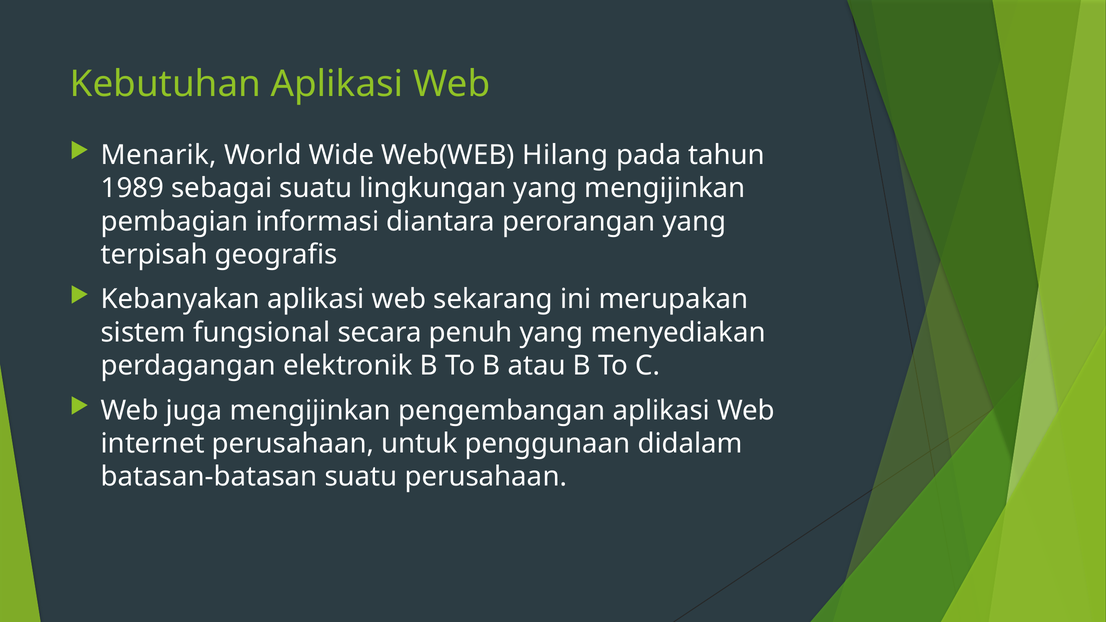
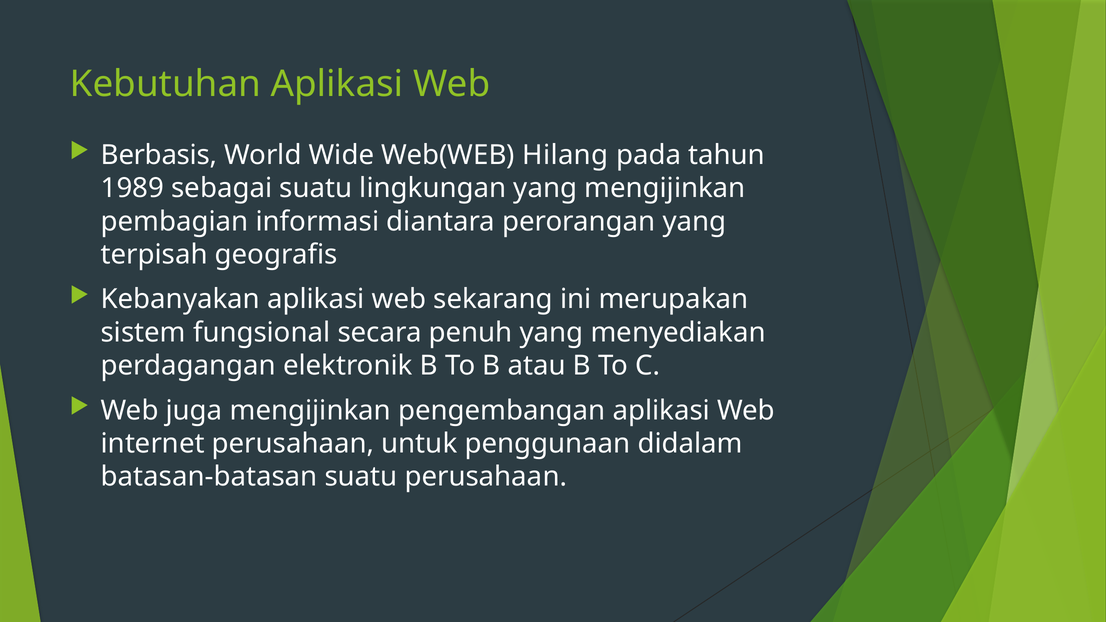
Menarik: Menarik -> Berbasis
